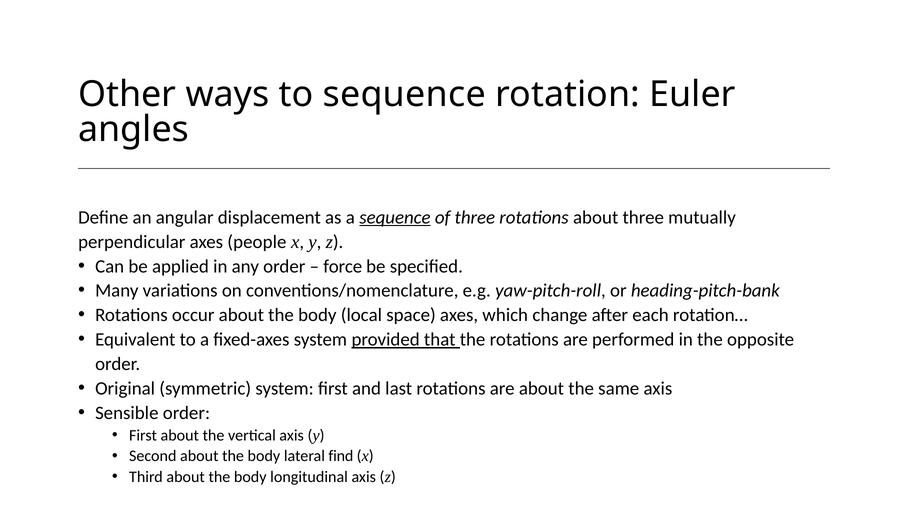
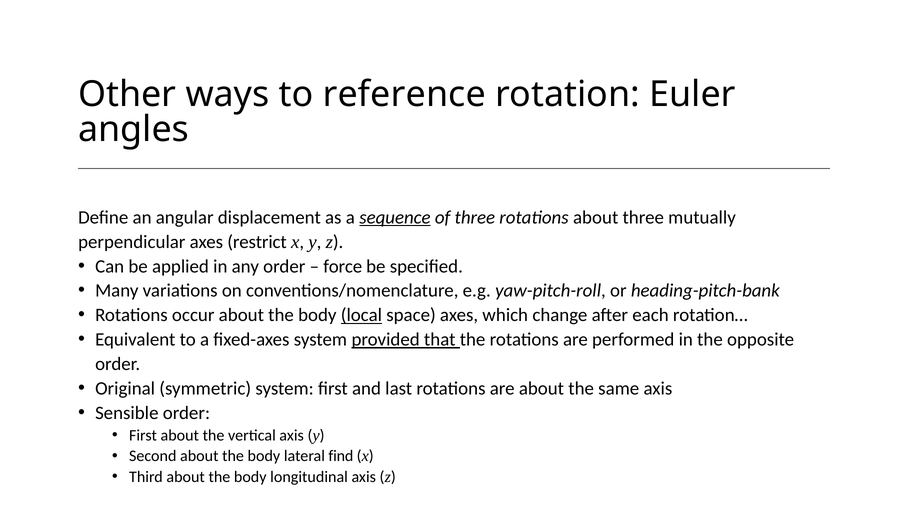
to sequence: sequence -> reference
people: people -> restrict
local underline: none -> present
